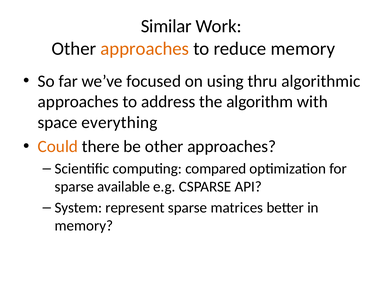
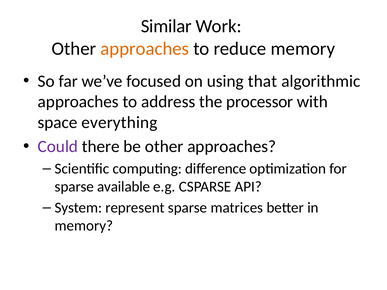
thru: thru -> that
algorithm: algorithm -> processor
Could colour: orange -> purple
compared: compared -> difference
